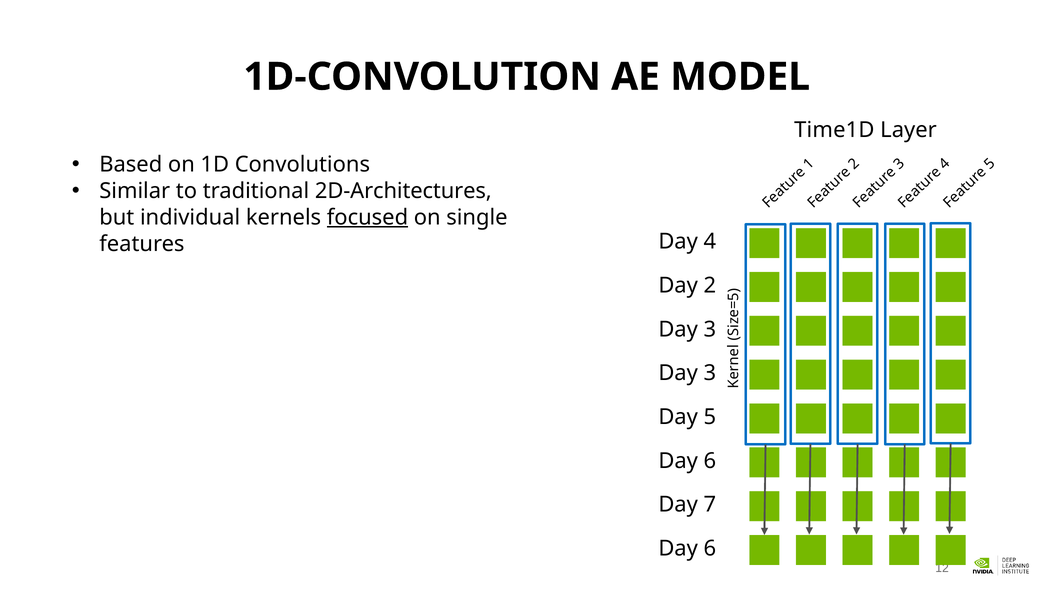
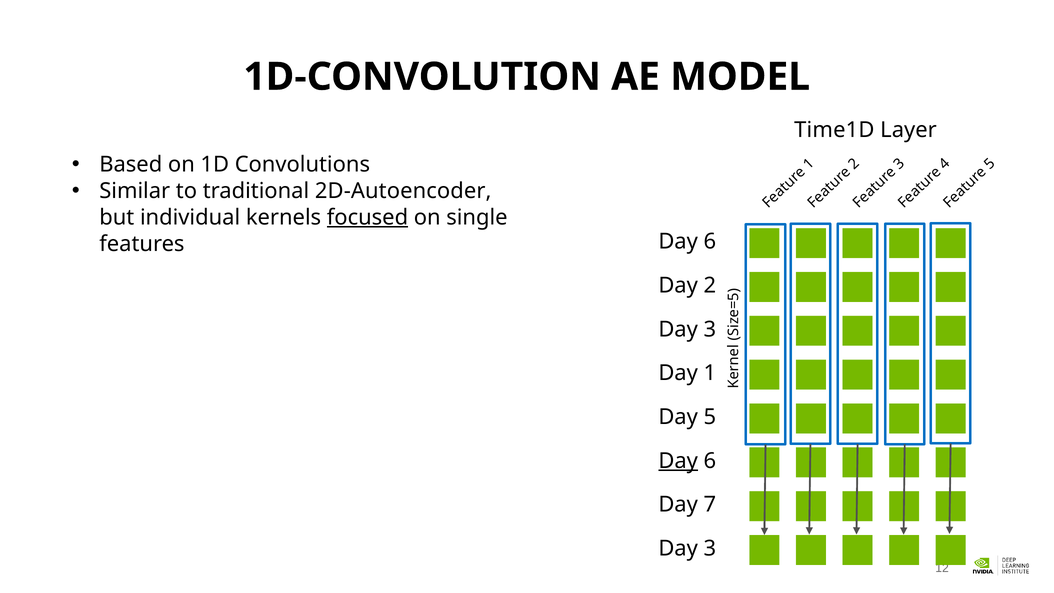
2D-Architectures: 2D-Architectures -> 2D-Autoencoder
features Day 4: 4 -> 6
3 at (710, 373): 3 -> 1
Day at (678, 461) underline: none -> present
6 at (710, 548): 6 -> 3
